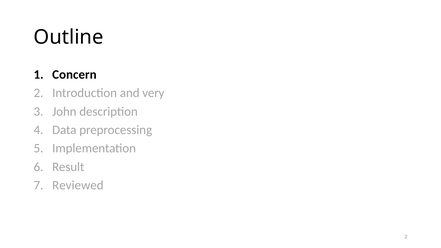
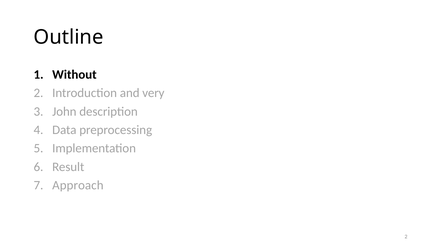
Concern: Concern -> Without
Reviewed: Reviewed -> Approach
